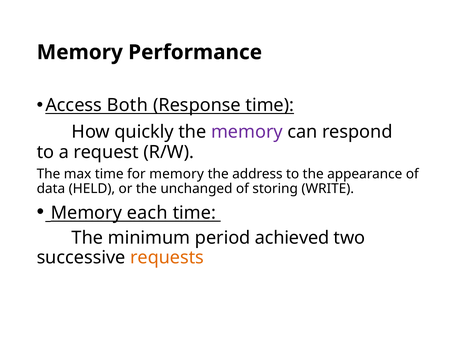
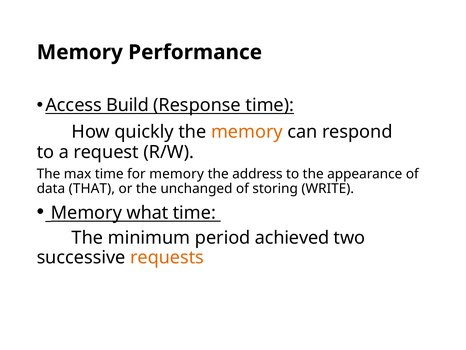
Both: Both -> Build
memory at (247, 132) colour: purple -> orange
HELD: HELD -> THAT
each: each -> what
